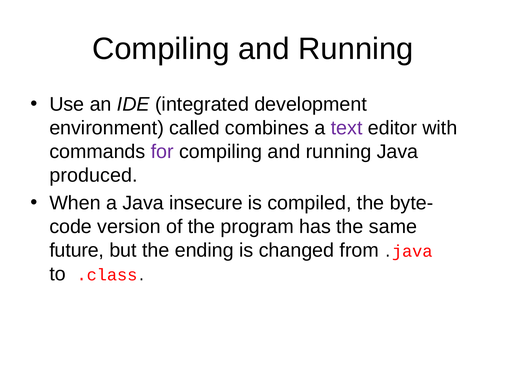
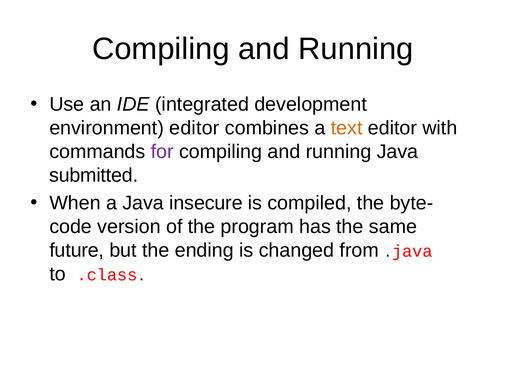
environment called: called -> editor
text colour: purple -> orange
produced: produced -> submitted
